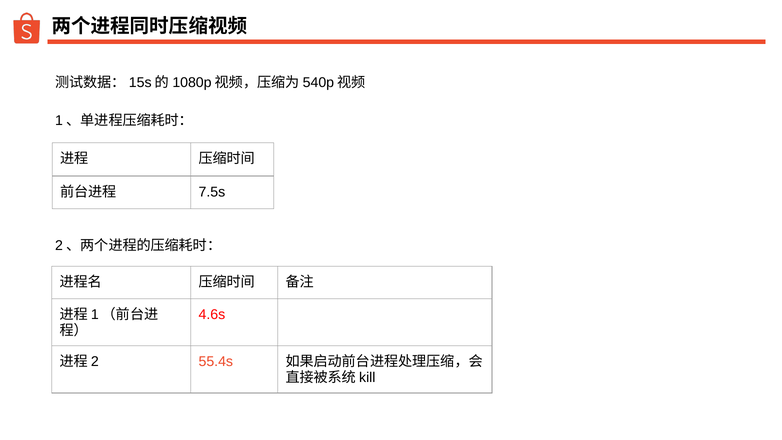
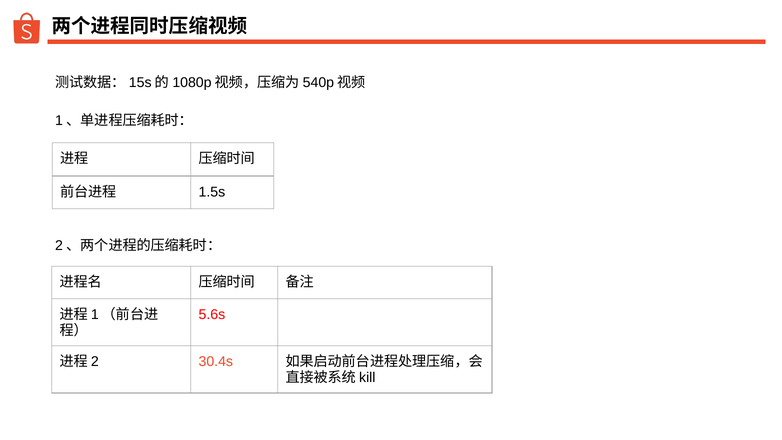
7.5s: 7.5s -> 1.5s
4.6s: 4.6s -> 5.6s
55.4s: 55.4s -> 30.4s
